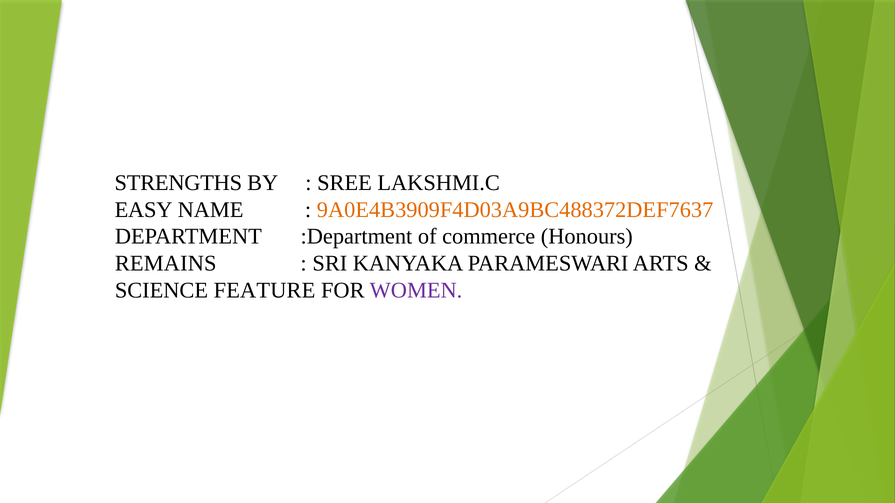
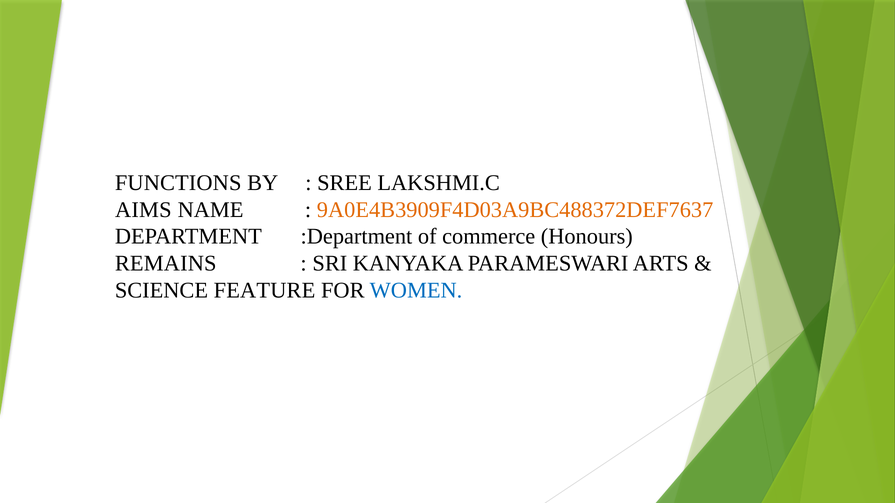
STRENGTHS: STRENGTHS -> FUNCTIONS
EASY: EASY -> AIMS
WOMEN colour: purple -> blue
